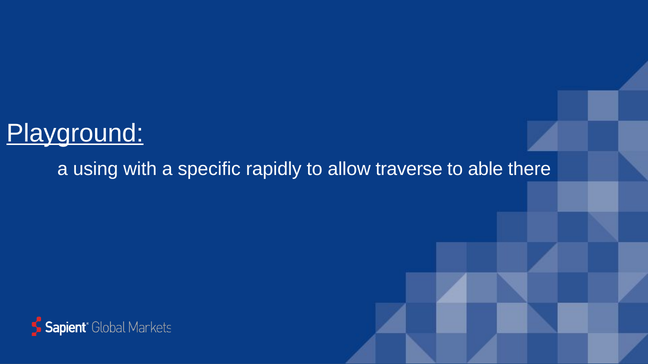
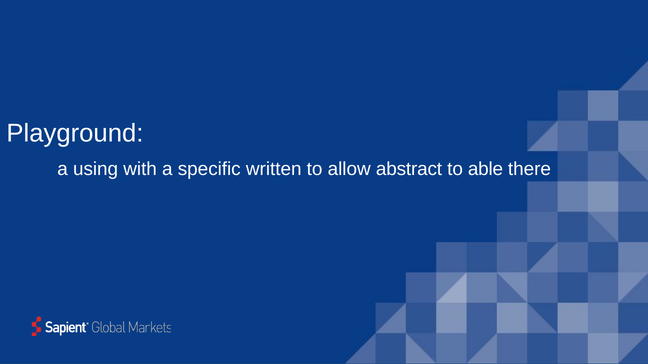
Playground underline: present -> none
rapidly: rapidly -> written
traverse: traverse -> abstract
